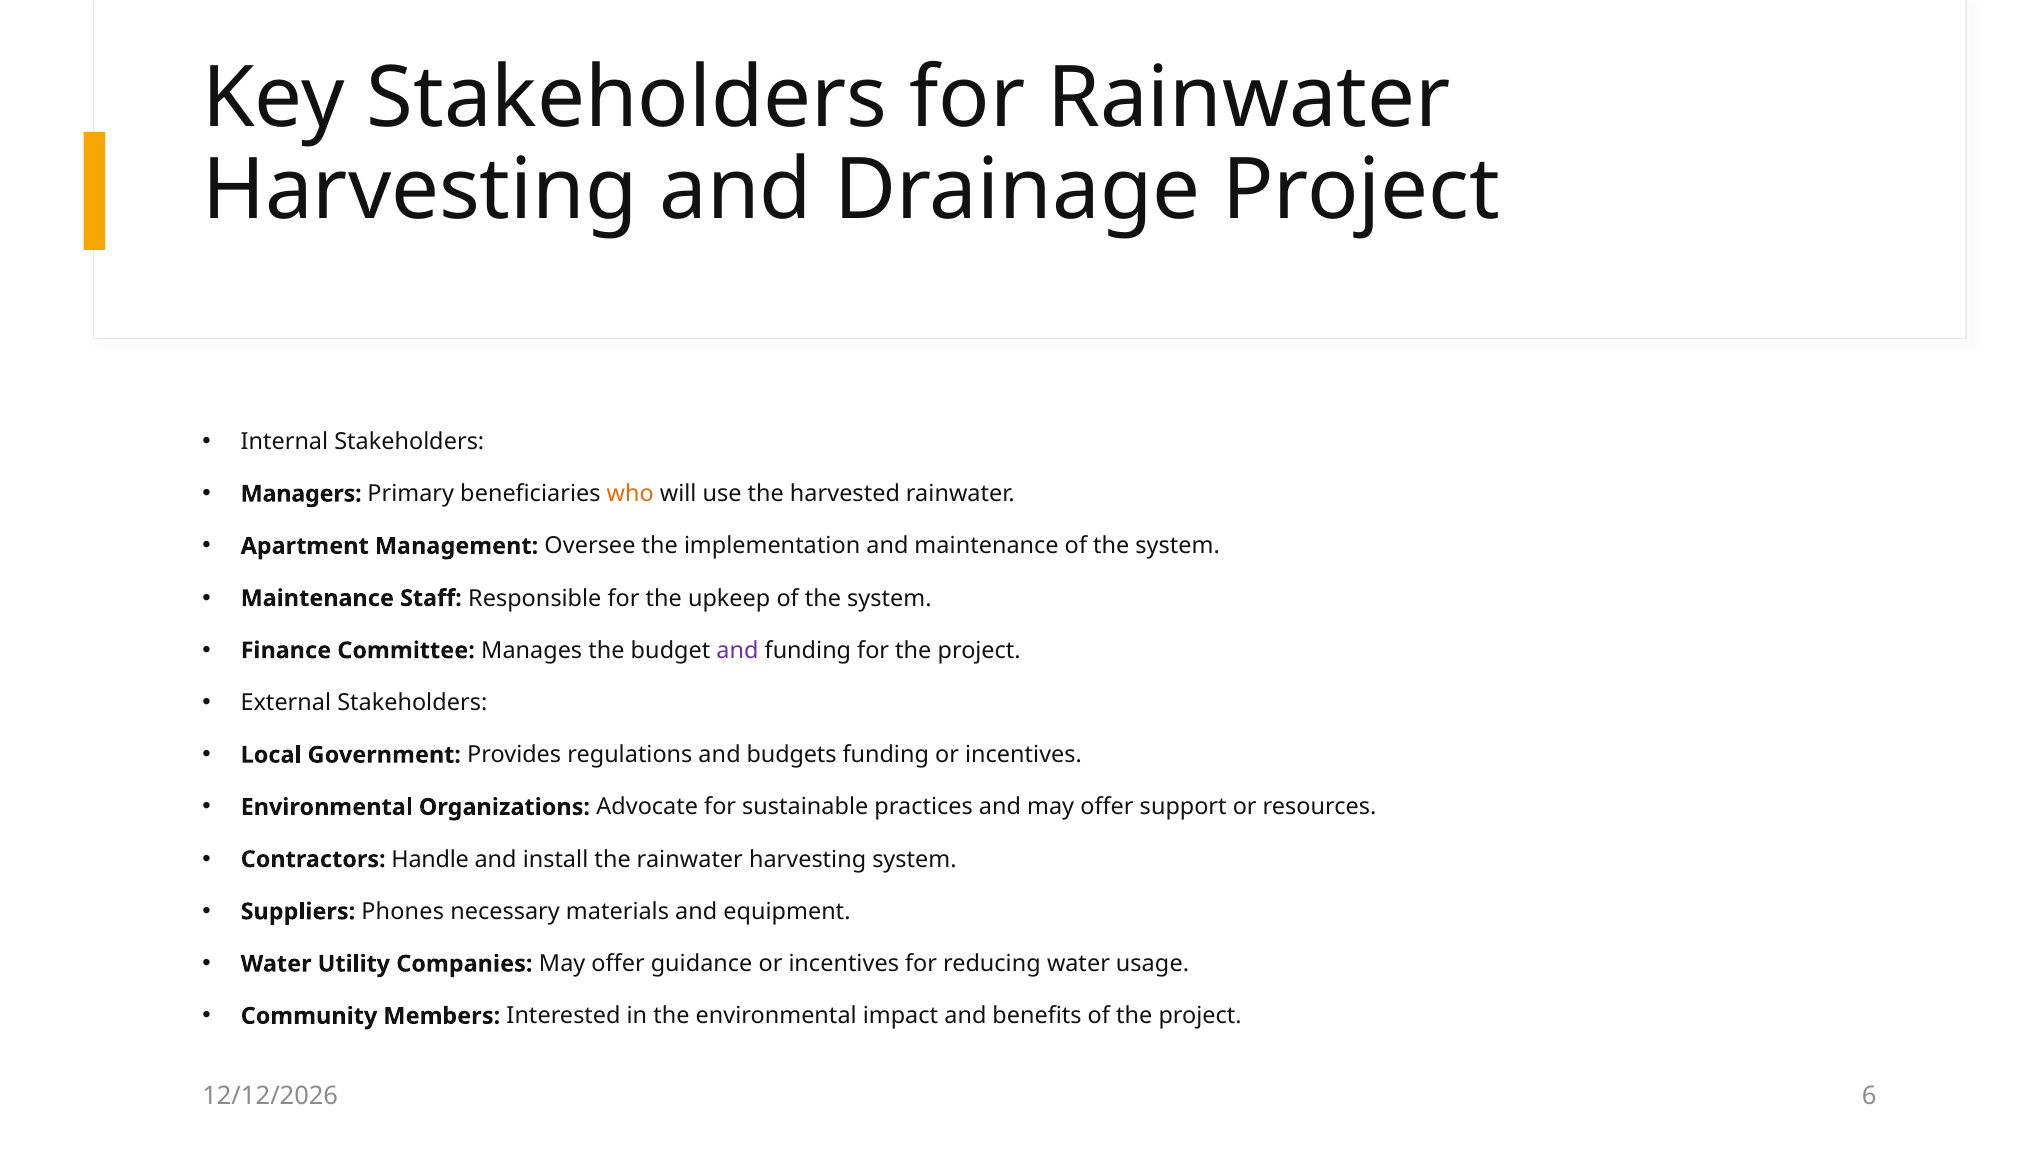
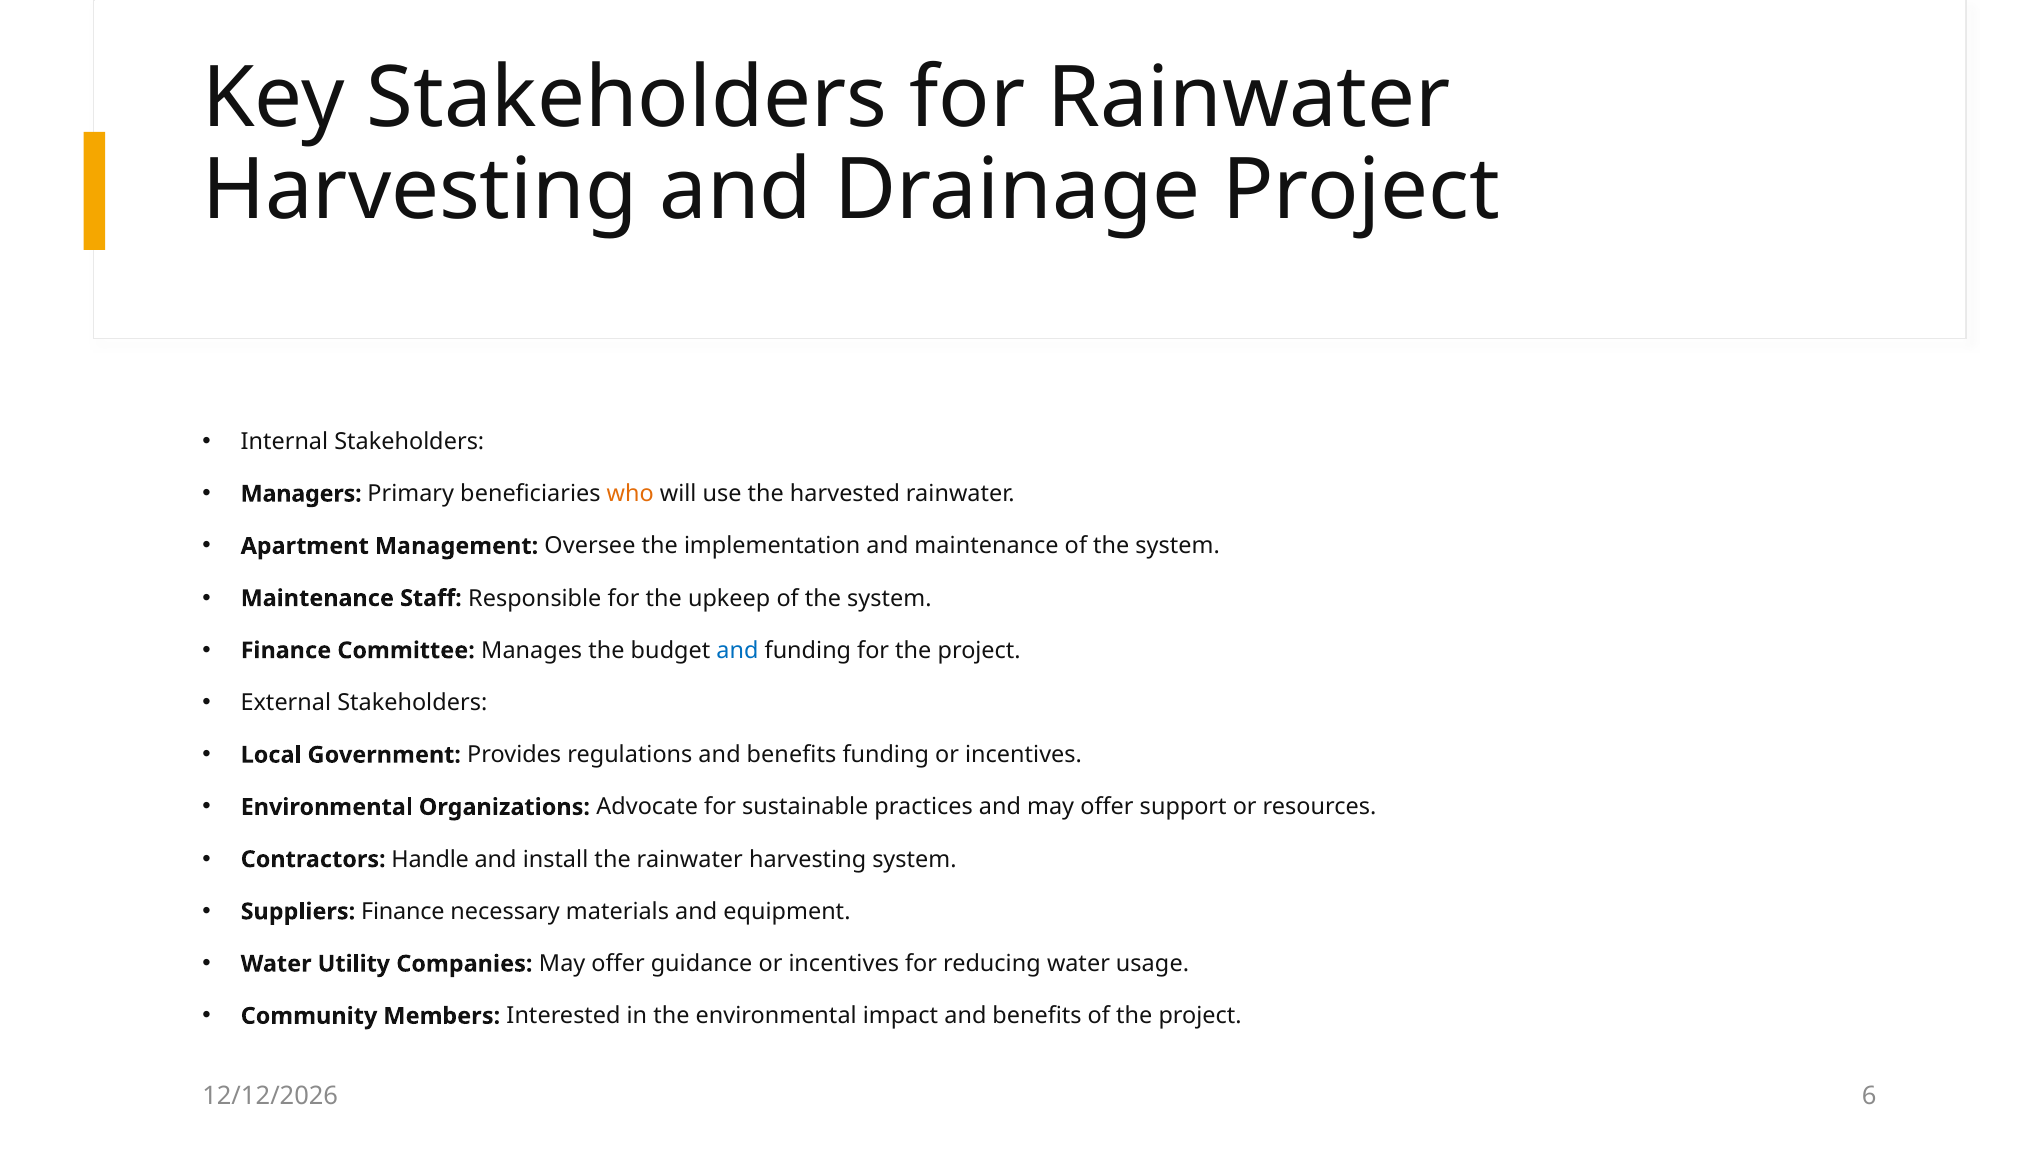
and at (737, 650) colour: purple -> blue
regulations and budgets: budgets -> benefits
Suppliers Phones: Phones -> Finance
